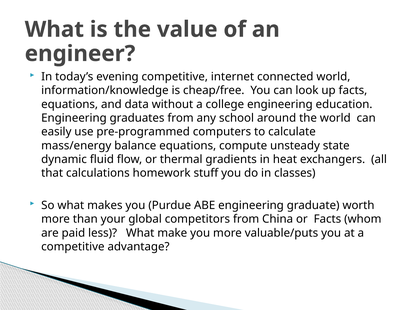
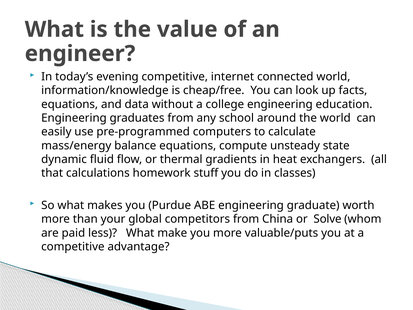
or Facts: Facts -> Solve
